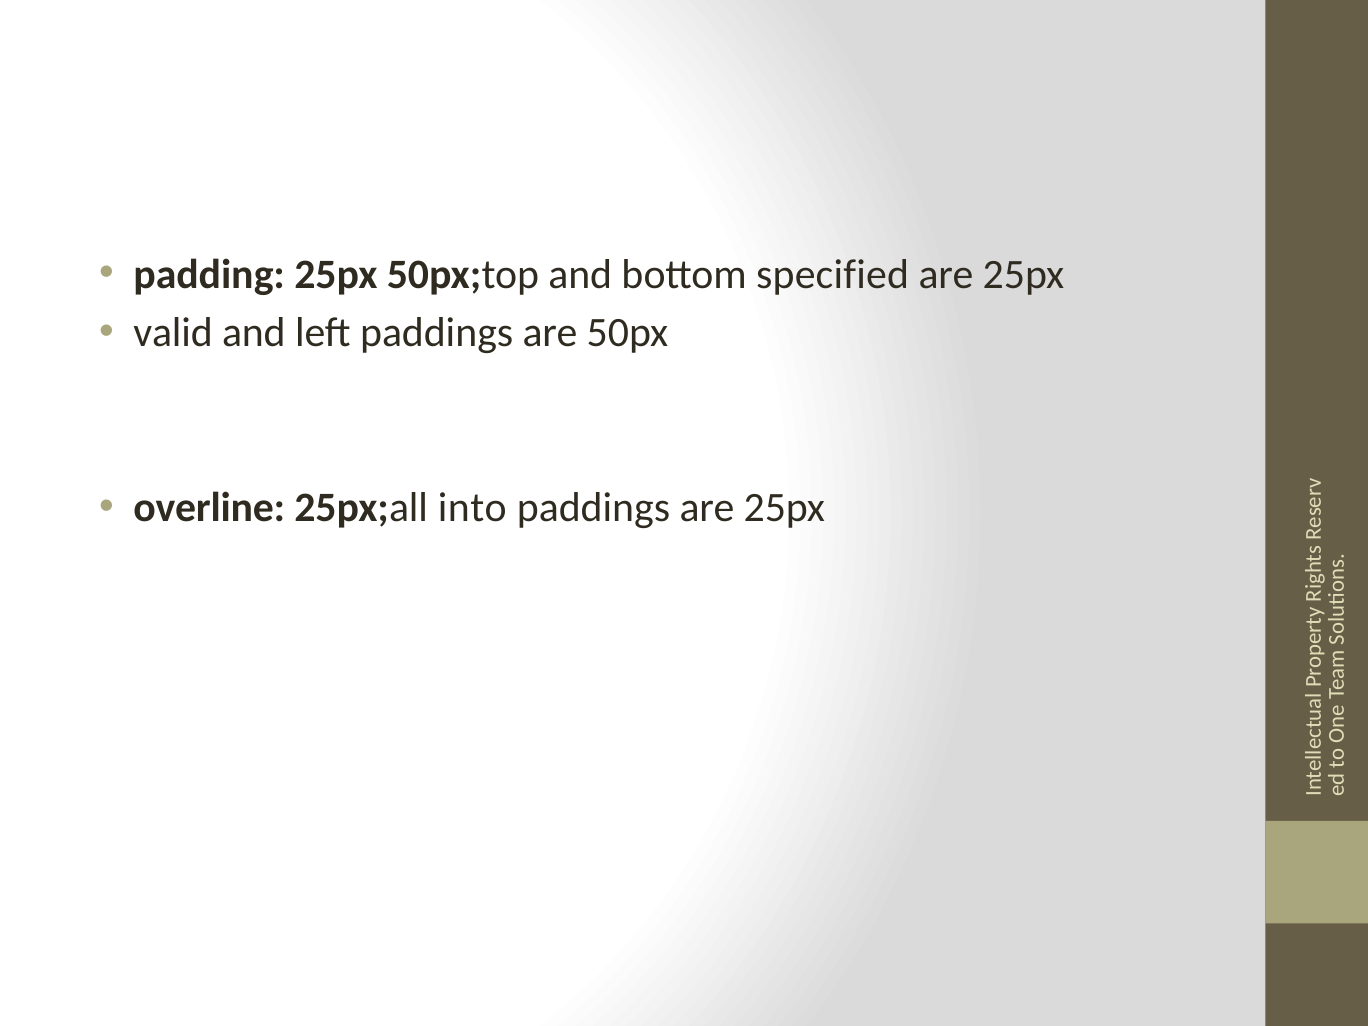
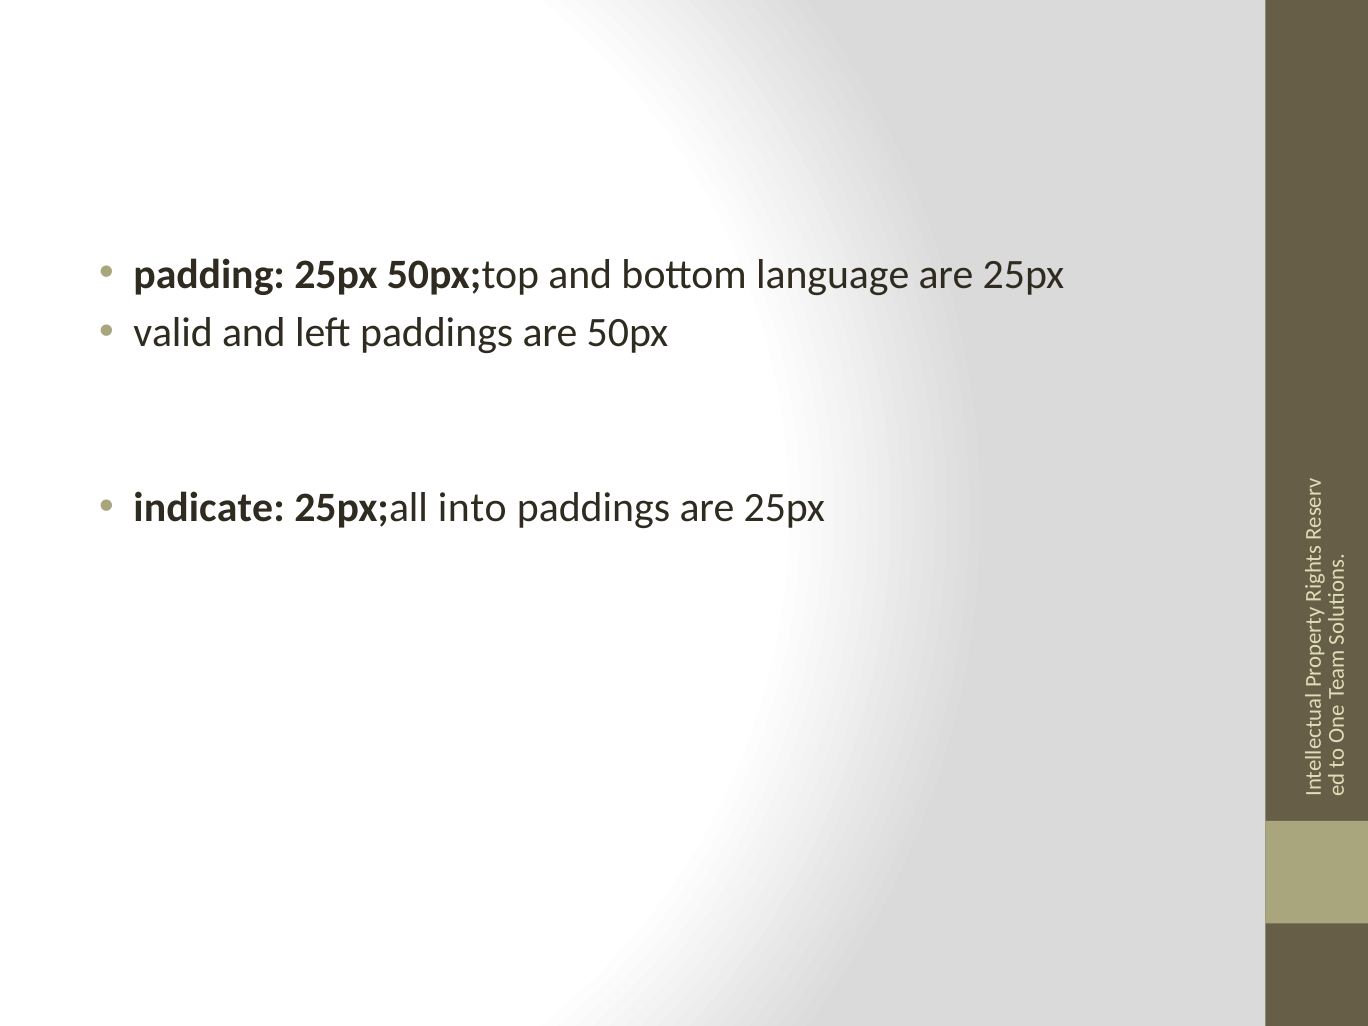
specified: specified -> language
overline: overline -> indicate
